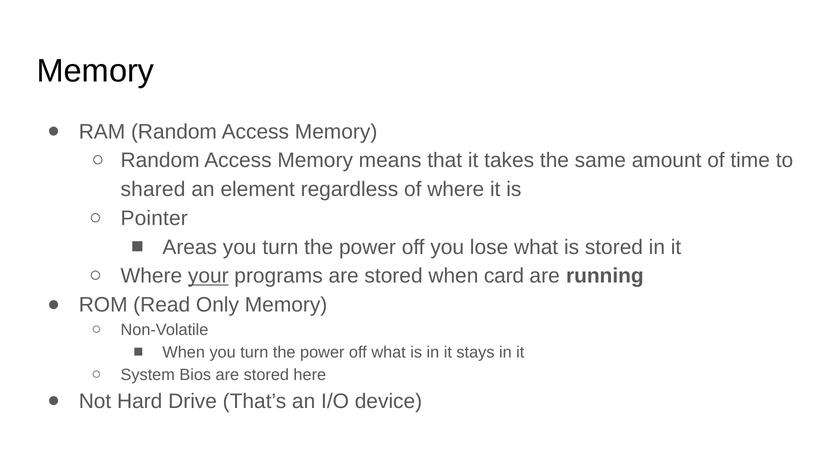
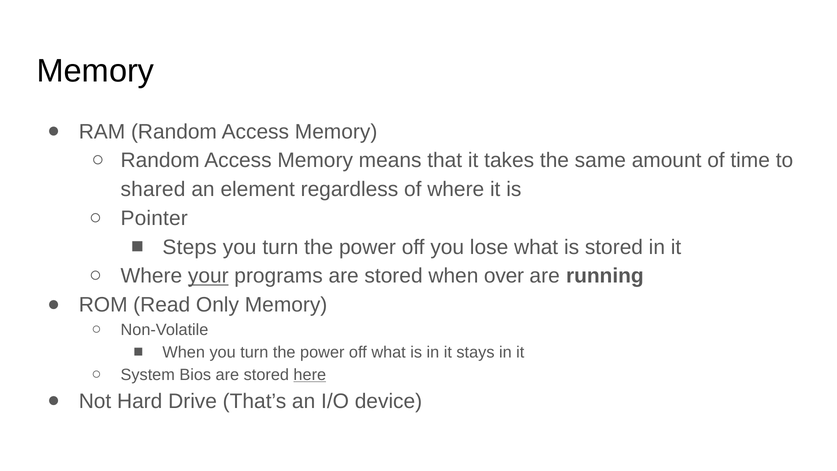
Areas: Areas -> Steps
card: card -> over
here underline: none -> present
